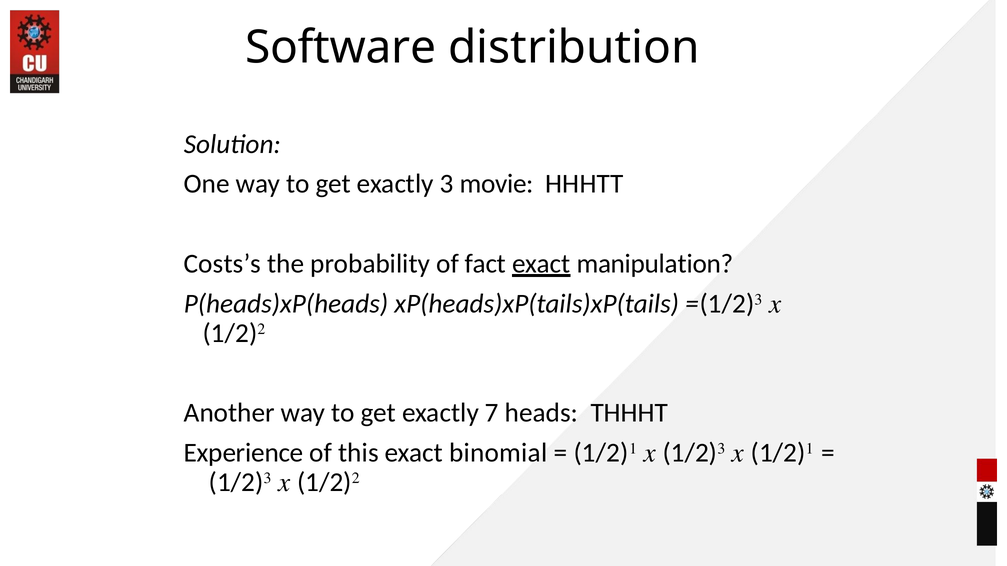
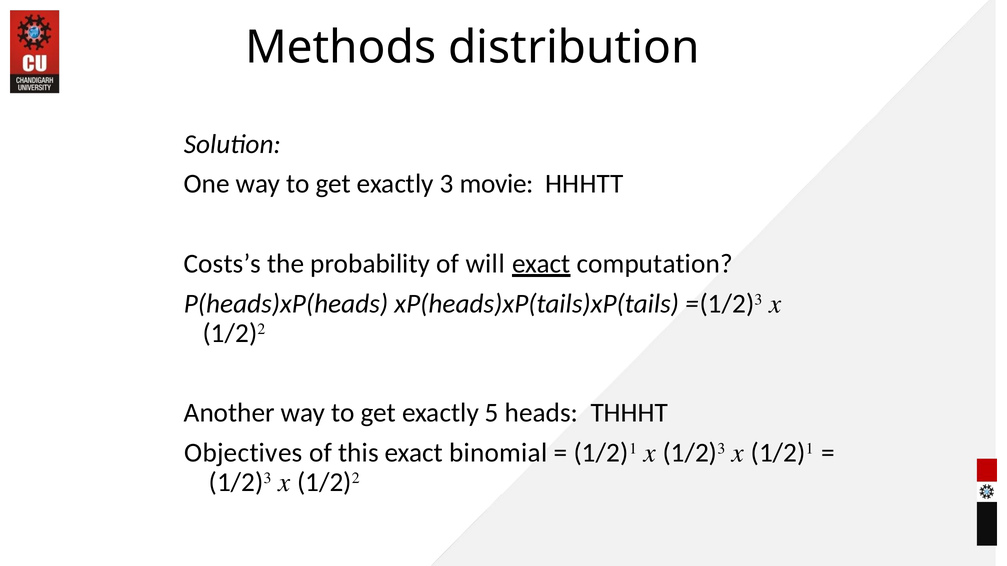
Software: Software -> Methods
fact: fact -> will
manipulation: manipulation -> computation
7: 7 -> 5
Experience: Experience -> Objectives
